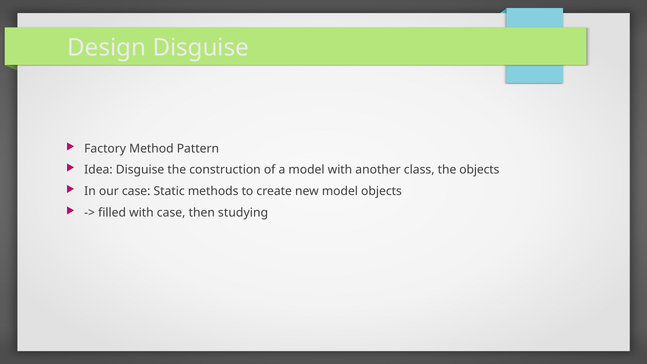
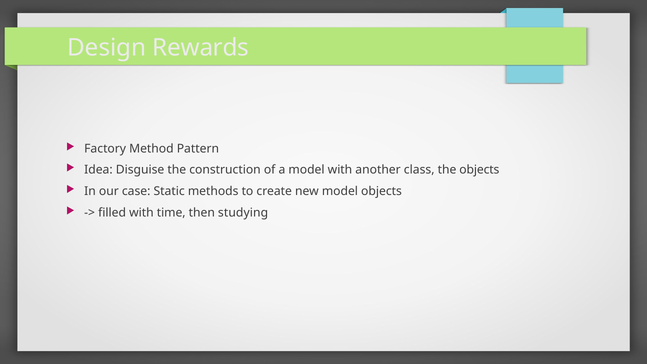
Design Disguise: Disguise -> Rewards
with case: case -> time
